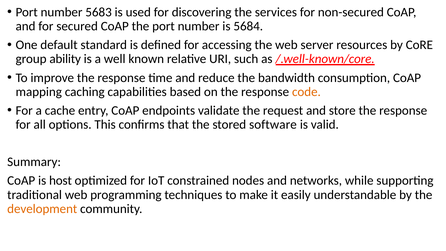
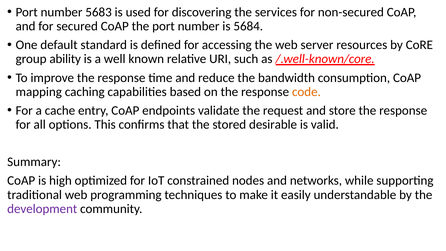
software: software -> desirable
host: host -> high
development colour: orange -> purple
